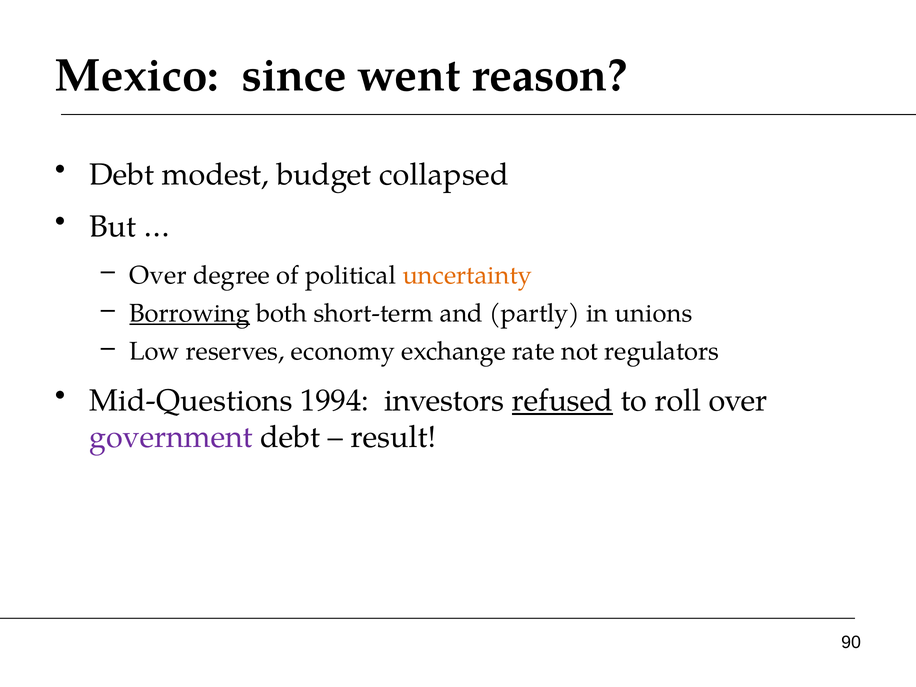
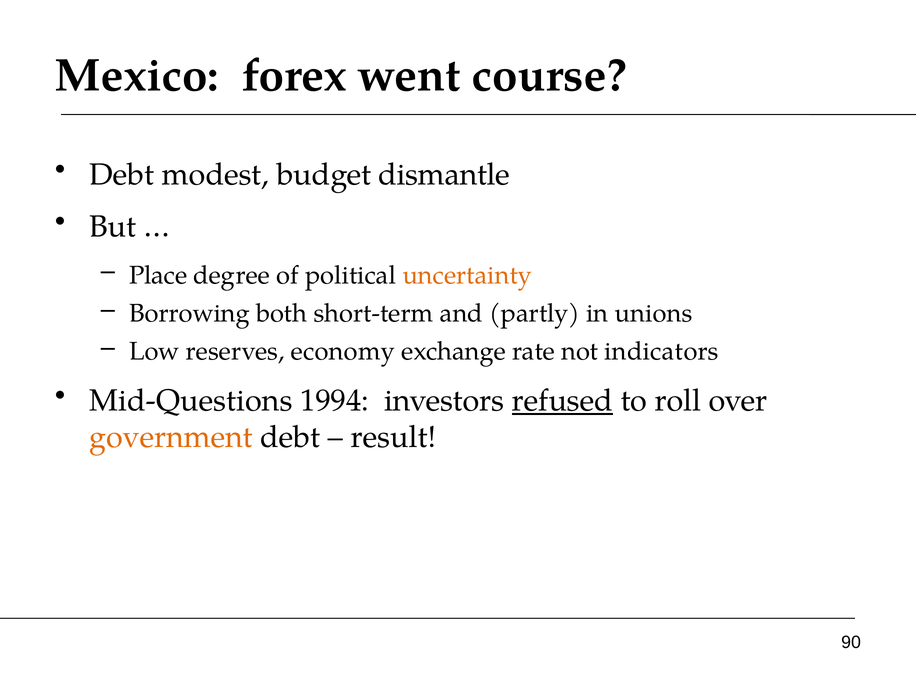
since: since -> forex
reason: reason -> course
collapsed: collapsed -> dismantle
Over at (158, 275): Over -> Place
Borrowing underline: present -> none
regulators: regulators -> indicators
government colour: purple -> orange
